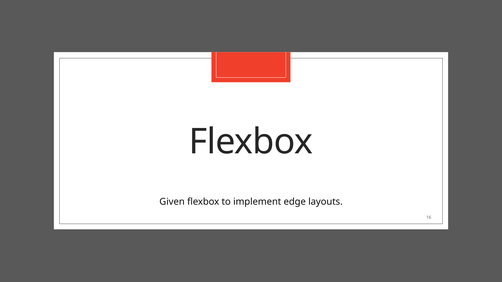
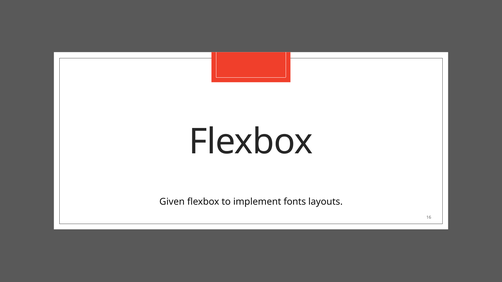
edge: edge -> fonts
